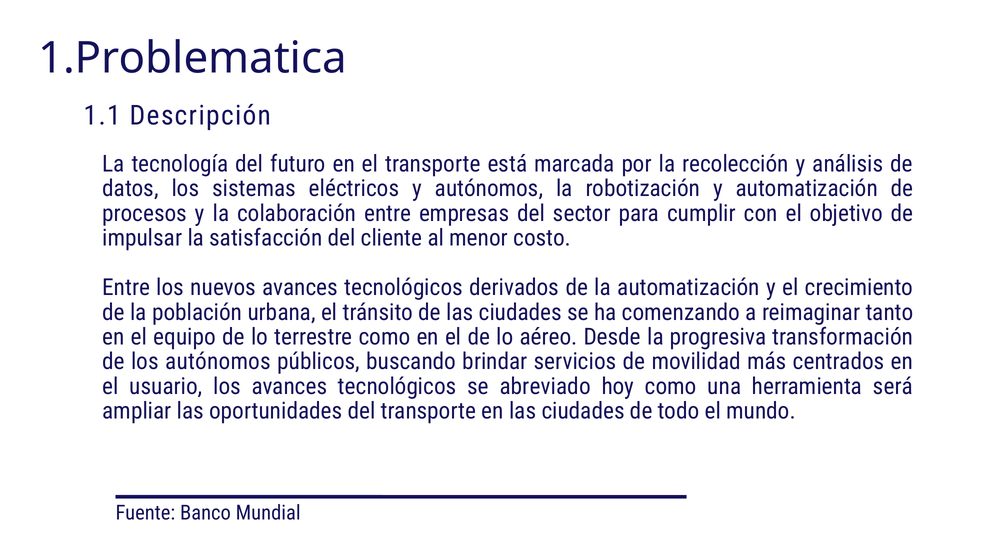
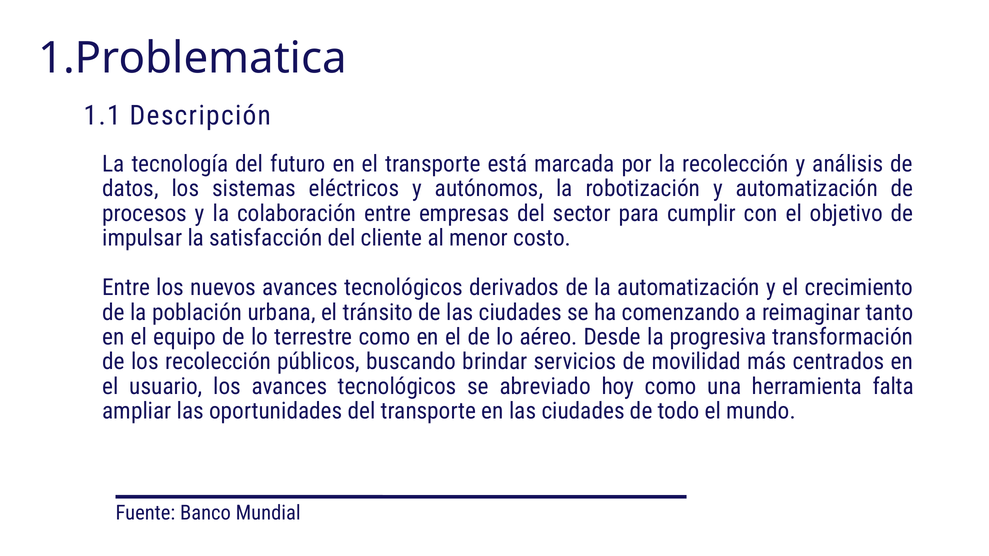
los autónomos: autónomos -> recolección
será: será -> falta
